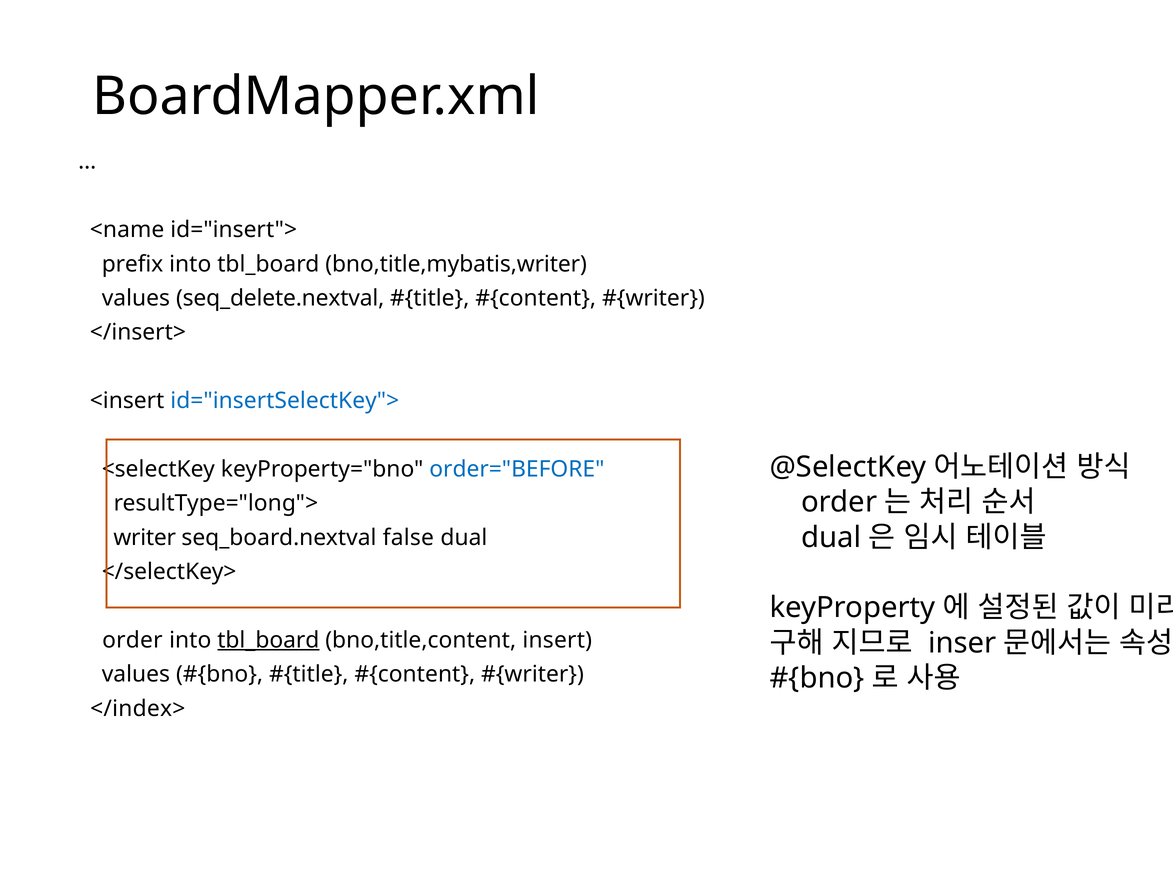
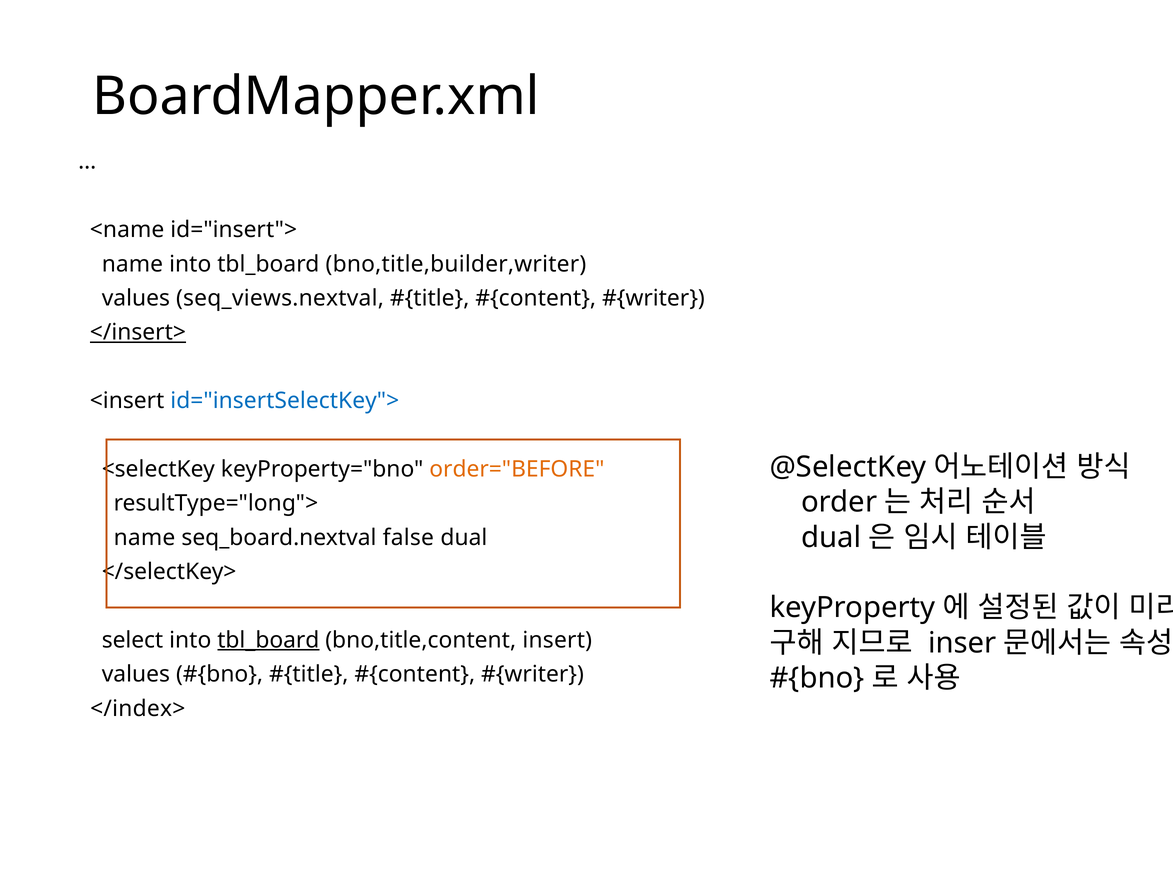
prefix at (133, 264): prefix -> name
bno,title,mybatis,writer: bno,title,mybatis,writer -> bno,title,builder,writer
seq_delete.nextval: seq_delete.nextval -> seq_views.nextval
</insert> underline: none -> present
order="BEFORE colour: blue -> orange
writer at (145, 538): writer -> name
order: order -> select
